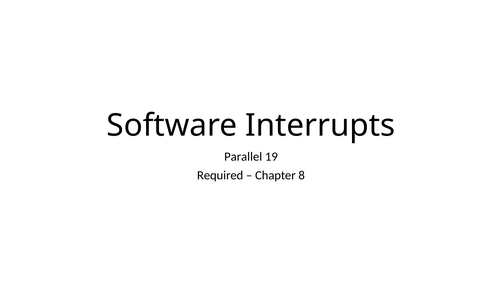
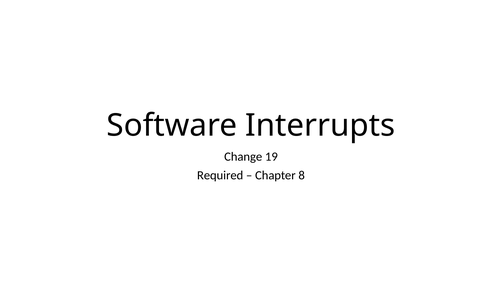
Parallel: Parallel -> Change
